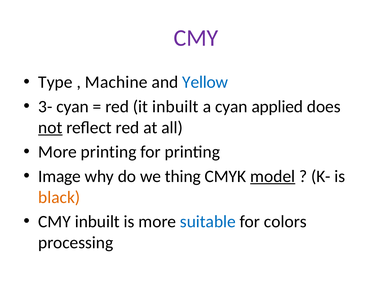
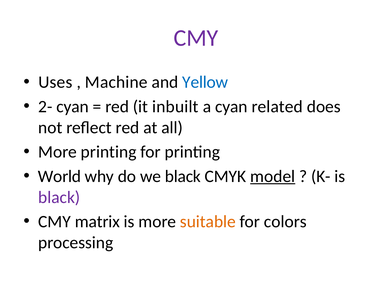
Type: Type -> Uses
3-: 3- -> 2-
applied: applied -> related
not underline: present -> none
Image: Image -> World
we thing: thing -> black
black at (59, 197) colour: orange -> purple
CMY inbuilt: inbuilt -> matrix
suitable colour: blue -> orange
